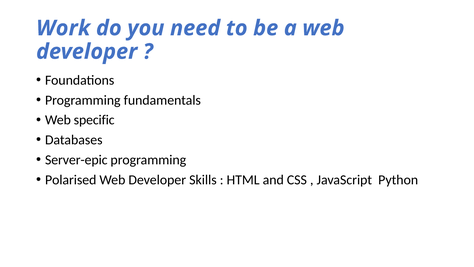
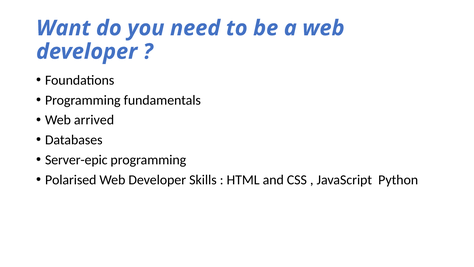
Work: Work -> Want
specific: specific -> arrived
